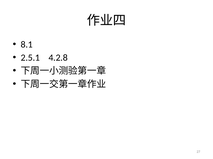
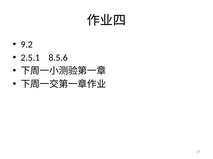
8.1: 8.1 -> 9.2
4.2.8: 4.2.8 -> 8.5.6
